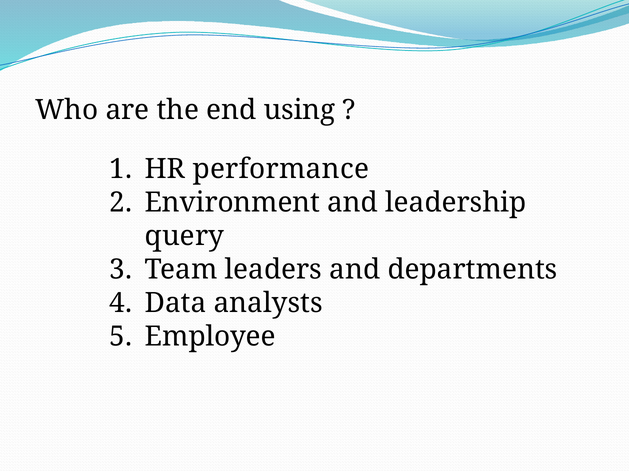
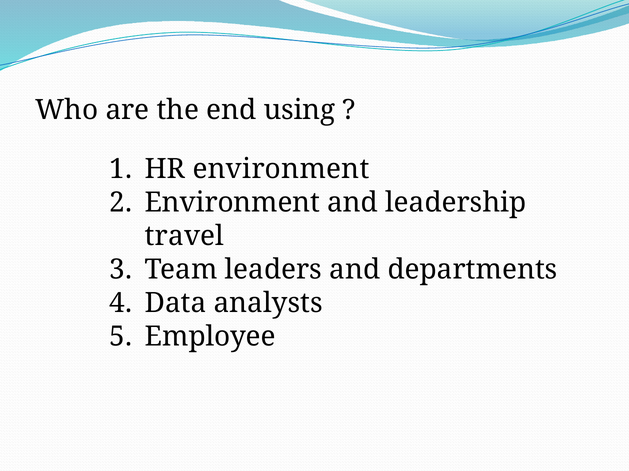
HR performance: performance -> environment
query: query -> travel
